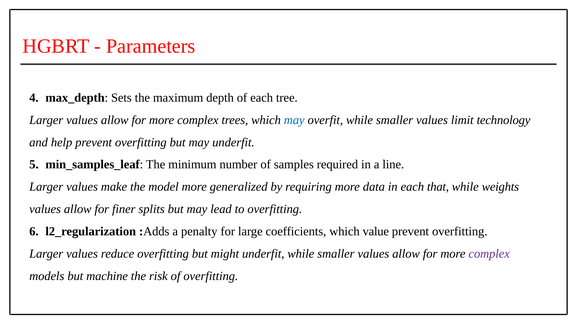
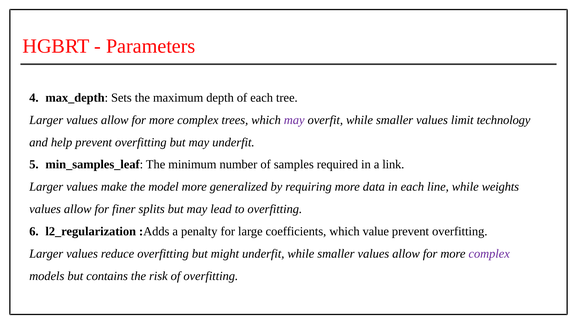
may at (294, 120) colour: blue -> purple
line: line -> link
that: that -> line
machine: machine -> contains
